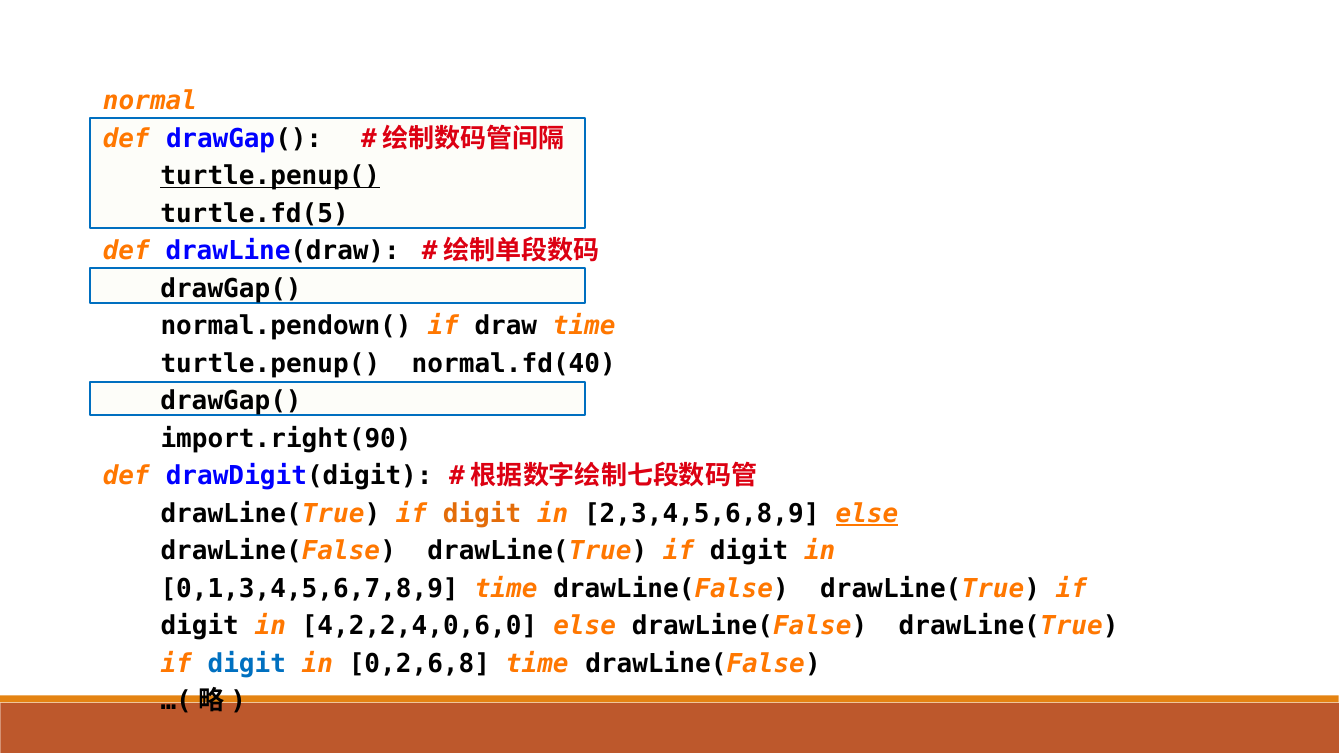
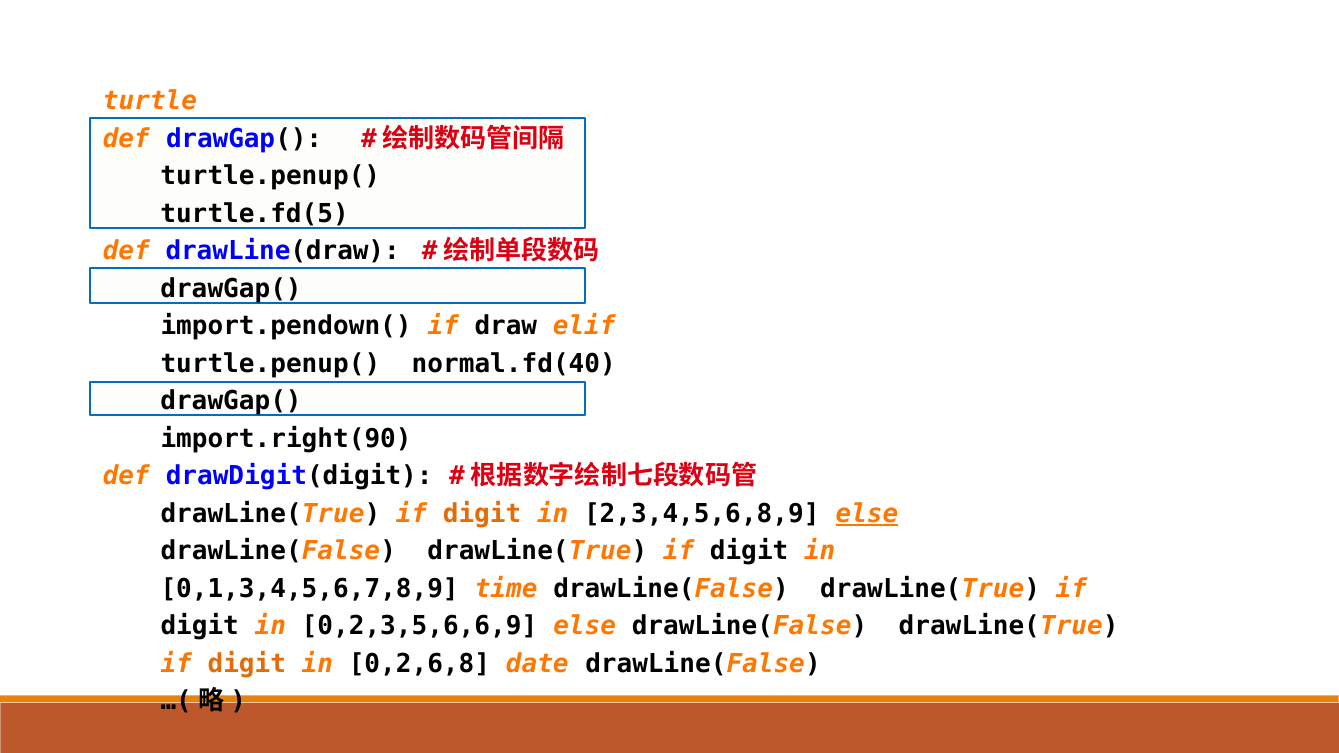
normal at (150, 101): normal -> turtle
turtle.penup( at (270, 176) underline: present -> none
normal.pendown(: normal.pendown( -> import.pendown(
draw time: time -> elif
4,2,2,4,0,6,0: 4,2,2,4,0,6,0 -> 0,2,3,5,6,6,9
digit at (247, 664) colour: blue -> orange
0,2,6,8 time: time -> date
